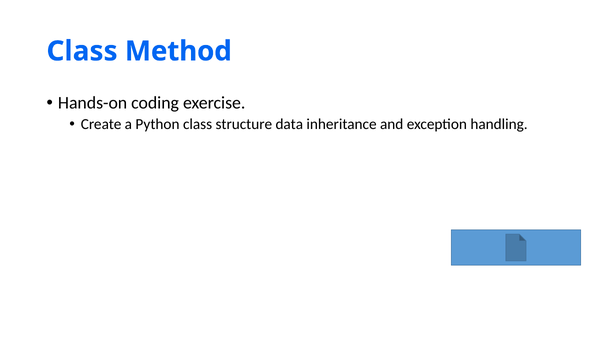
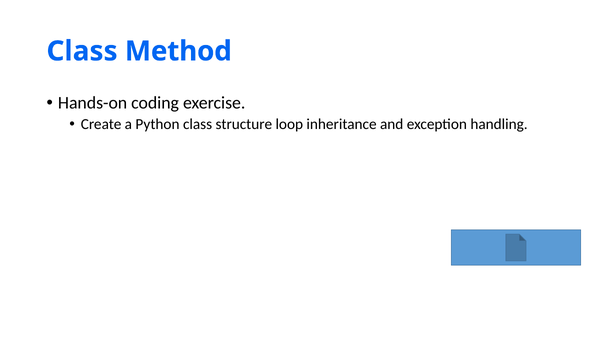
data: data -> loop
